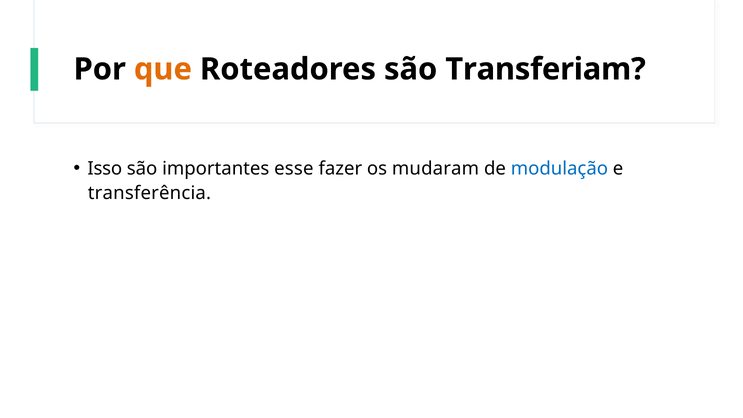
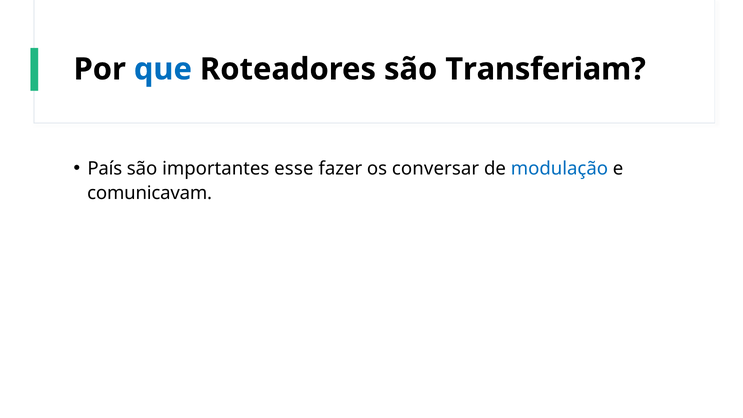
que colour: orange -> blue
Isso: Isso -> País
mudaram: mudaram -> conversar
transferência: transferência -> comunicavam
